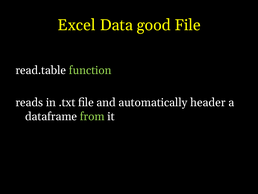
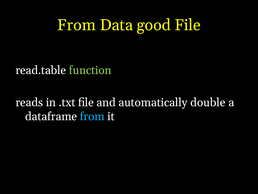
Excel at (76, 25): Excel -> From
header: header -> double
from at (92, 116) colour: light green -> light blue
